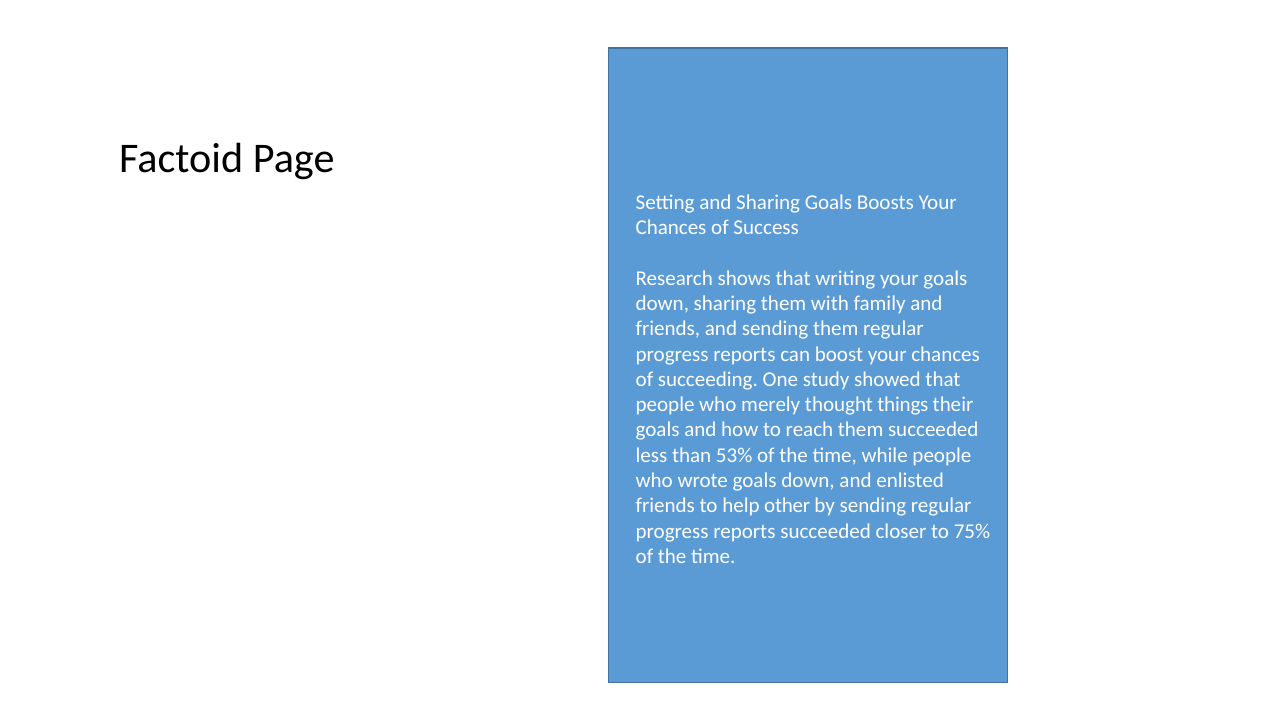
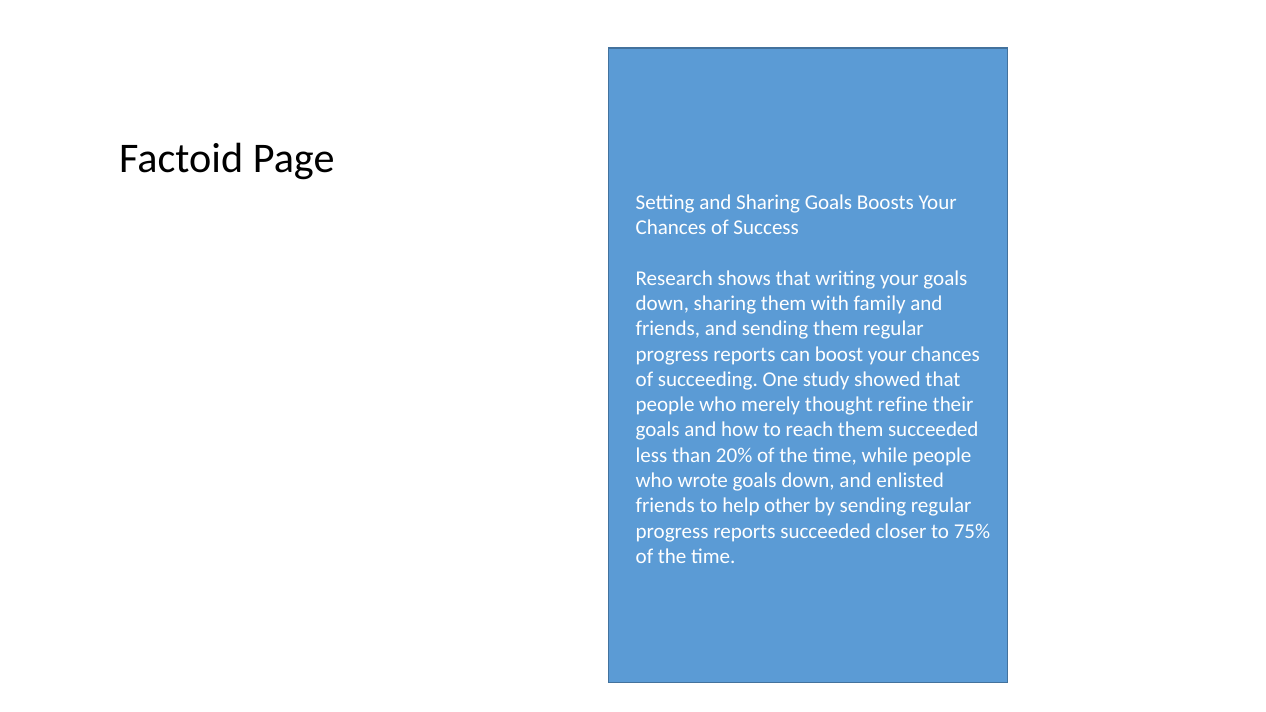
things: things -> refine
53%: 53% -> 20%
